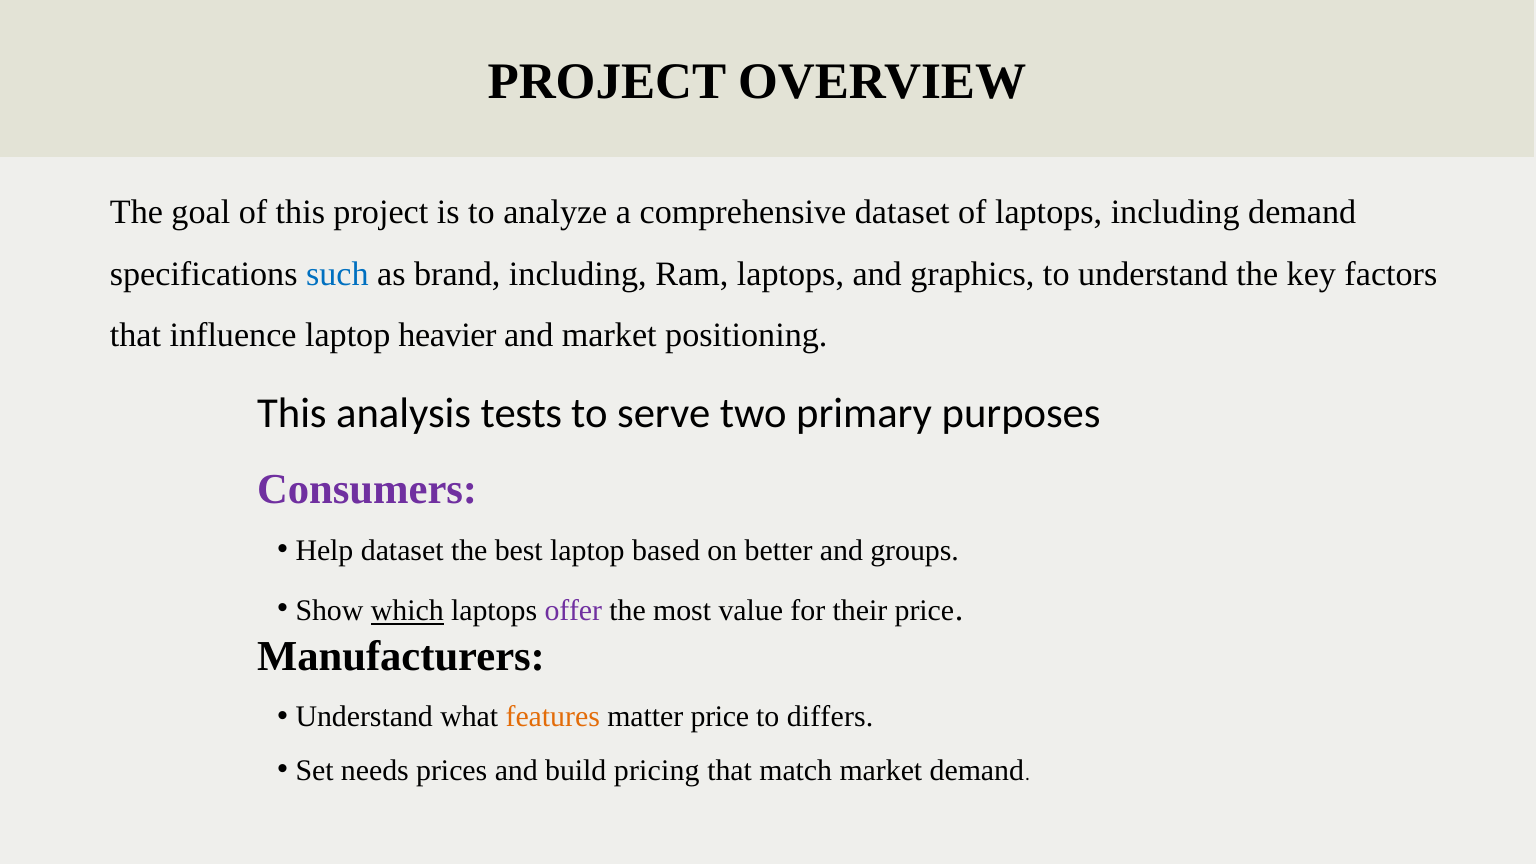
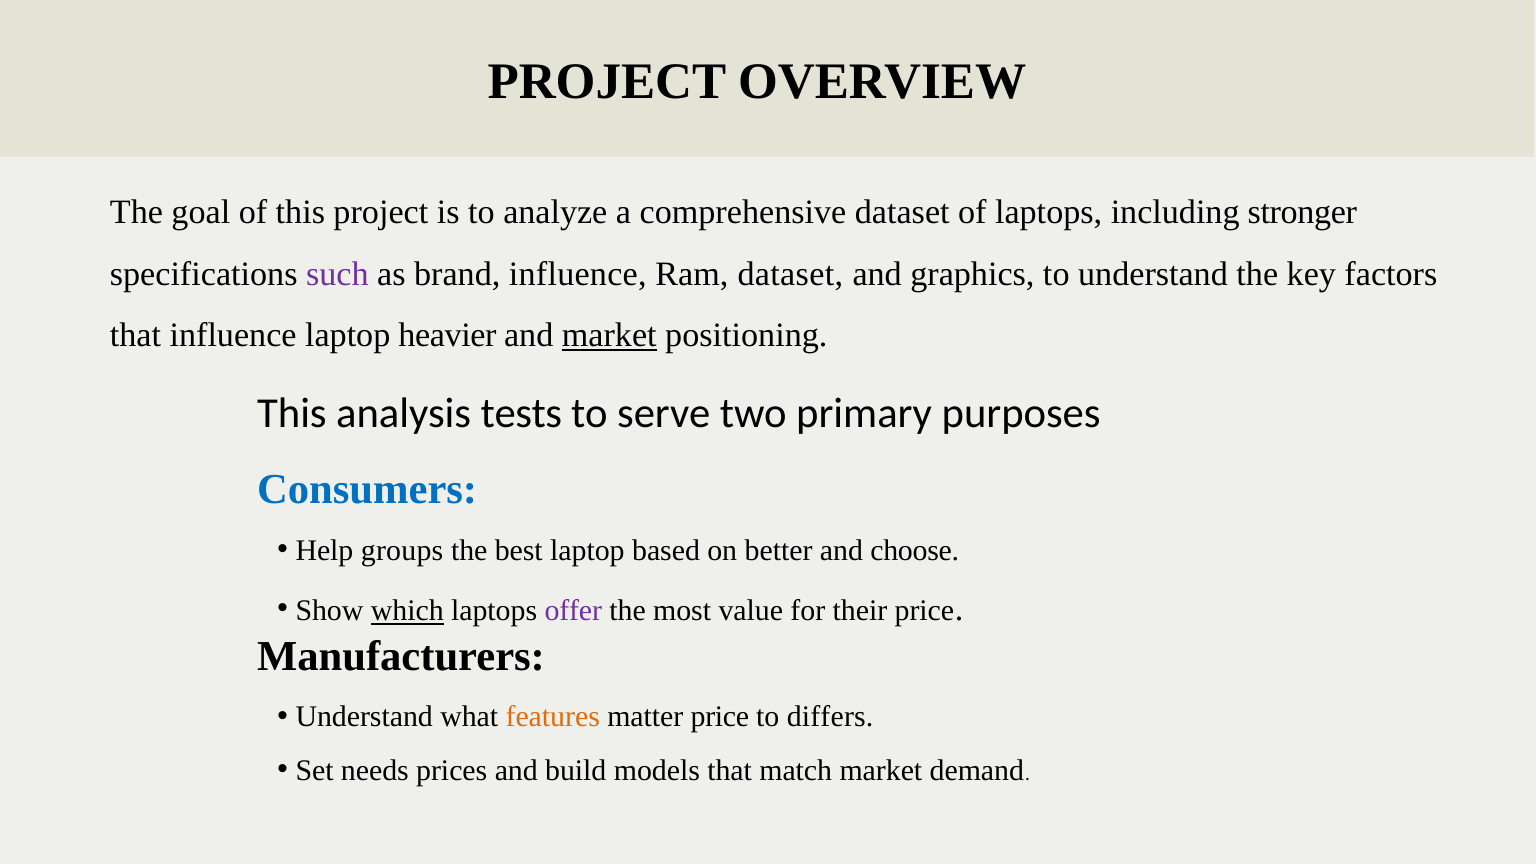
including demand: demand -> stronger
such colour: blue -> purple
brand including: including -> influence
Ram laptops: laptops -> dataset
market at (609, 335) underline: none -> present
Consumers colour: purple -> blue
Help dataset: dataset -> groups
groups: groups -> choose
pricing: pricing -> models
